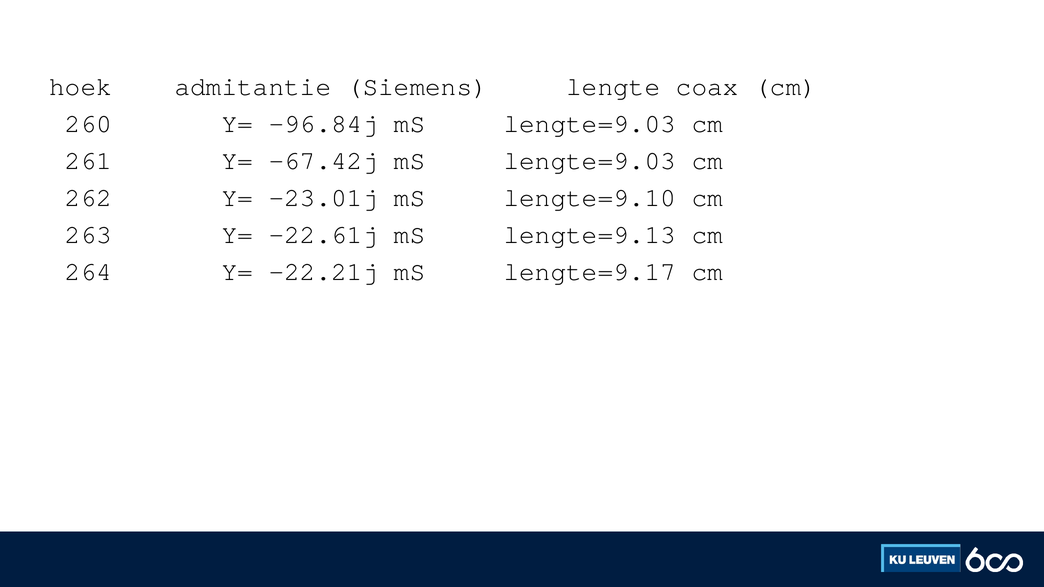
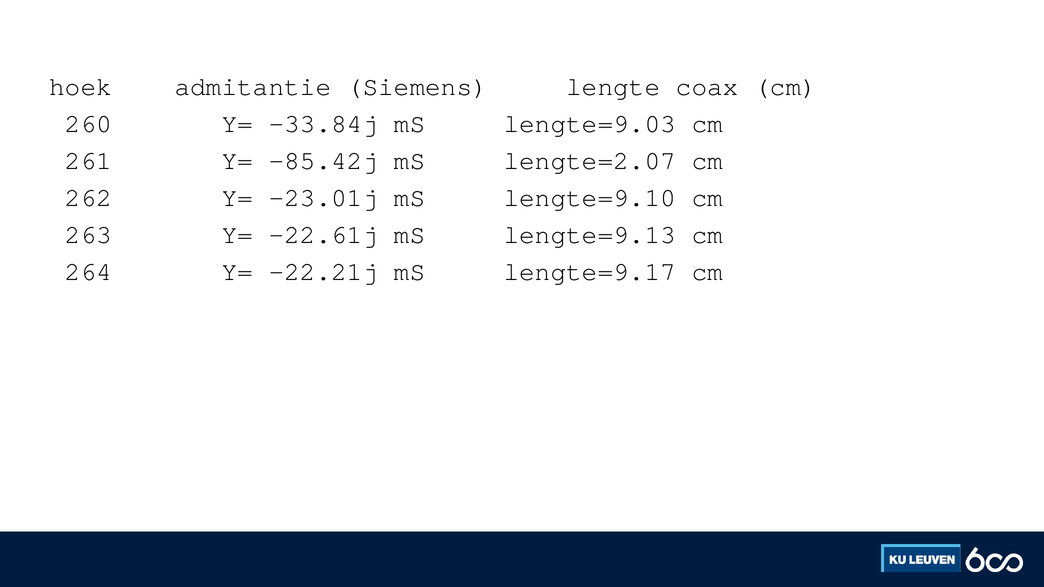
-96.84j: -96.84j -> -33.84j
-67.42j: -67.42j -> -85.42j
lengte=9.03 at (590, 161): lengte=9.03 -> lengte=2.07
